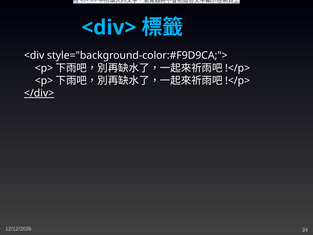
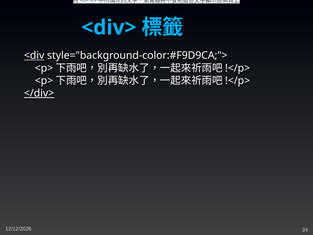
<div underline: none -> present
